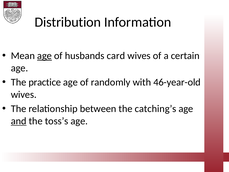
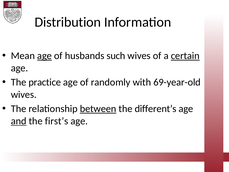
card: card -> such
certain underline: none -> present
46-year-old: 46-year-old -> 69-year-old
between underline: none -> present
catching’s: catching’s -> different’s
toss’s: toss’s -> first’s
